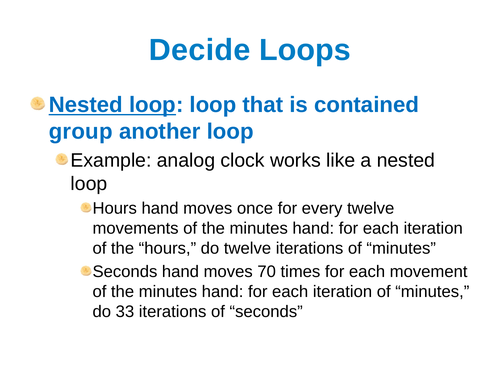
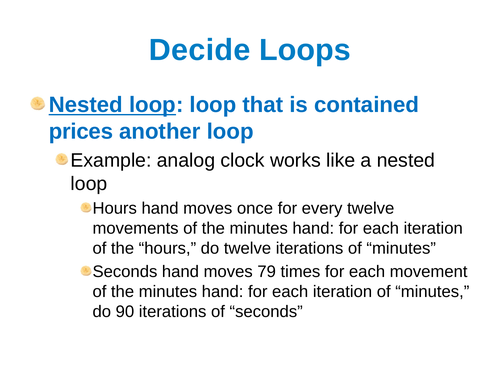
group: group -> prices
70: 70 -> 79
33: 33 -> 90
